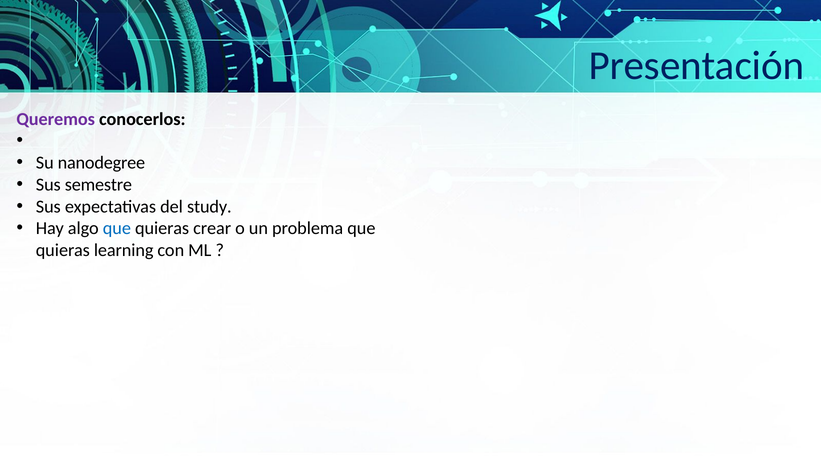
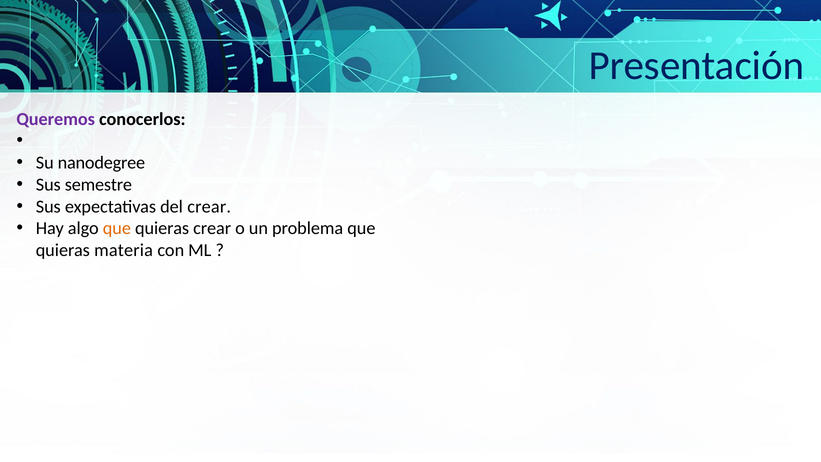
del study: study -> crear
que at (117, 228) colour: blue -> orange
learning: learning -> materia
